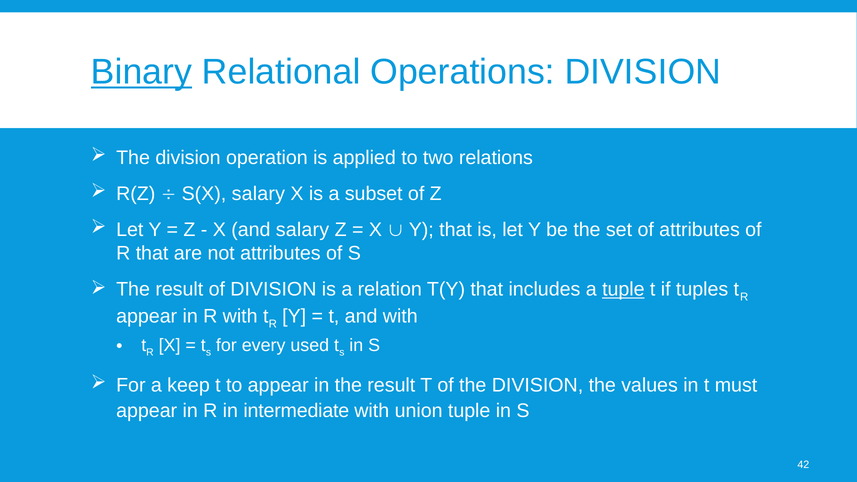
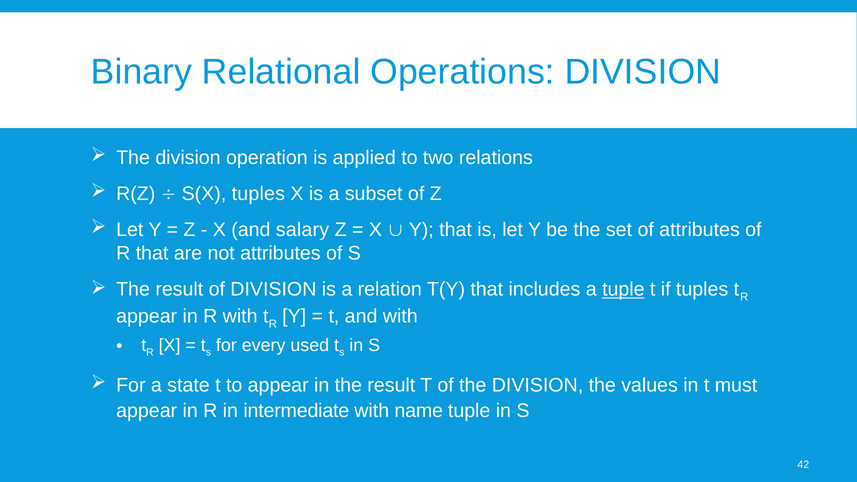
Binary underline: present -> none
S(X salary: salary -> tuples
keep: keep -> state
union: union -> name
